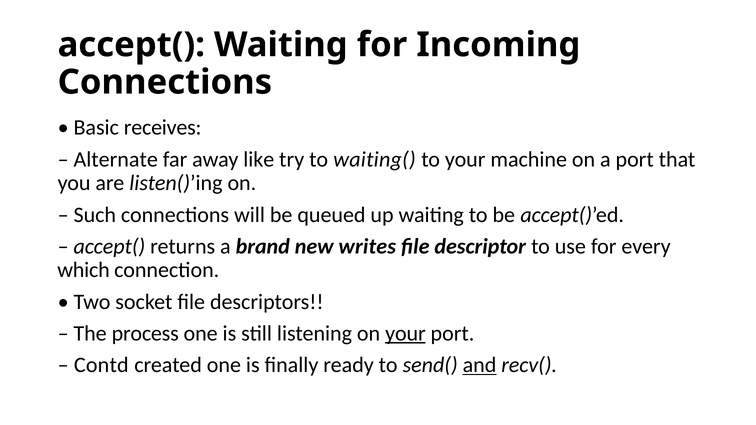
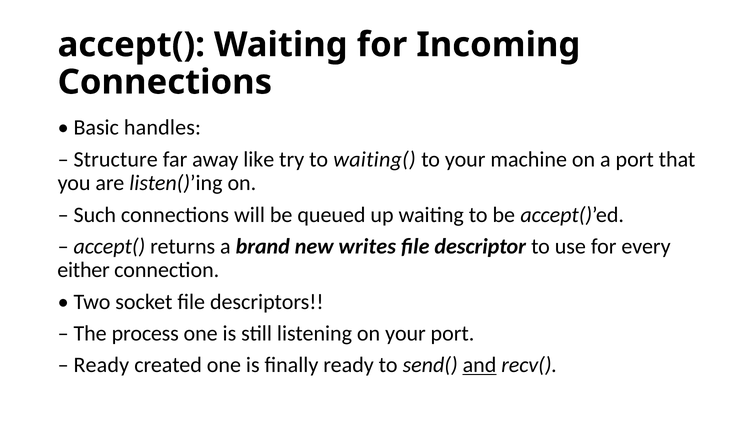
receives: receives -> handles
Alternate: Alternate -> Structure
which: which -> either
your at (405, 334) underline: present -> none
Contd at (101, 365): Contd -> Ready
